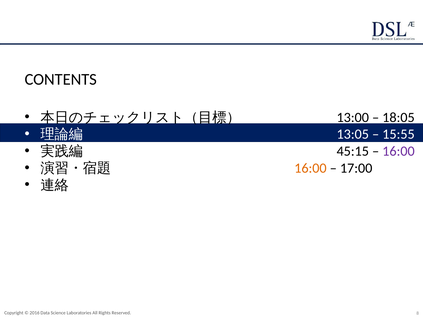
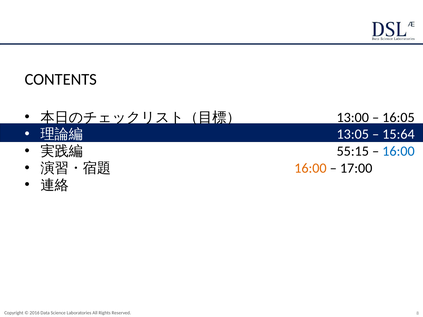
18:05: 18:05 -> 16:05
15:55: 15:55 -> 15:64
45:15: 45:15 -> 55:15
16:00 at (398, 151) colour: purple -> blue
